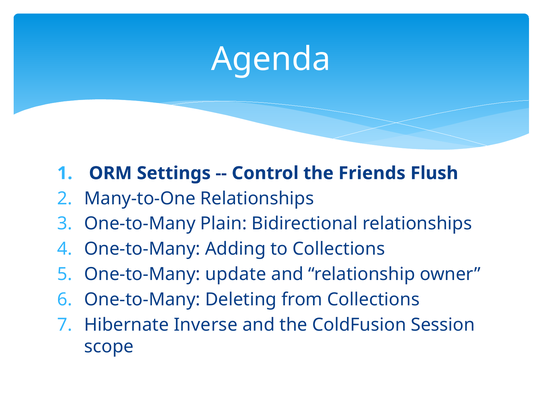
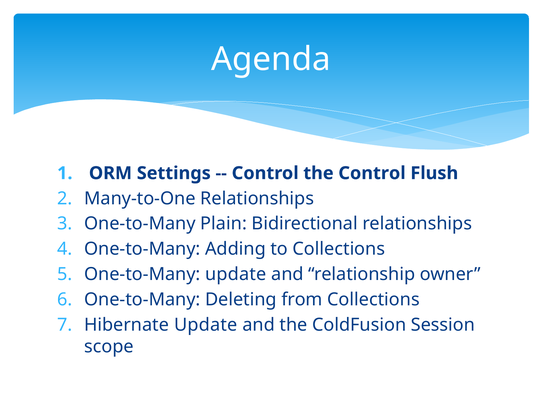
the Friends: Friends -> Control
Hibernate Inverse: Inverse -> Update
